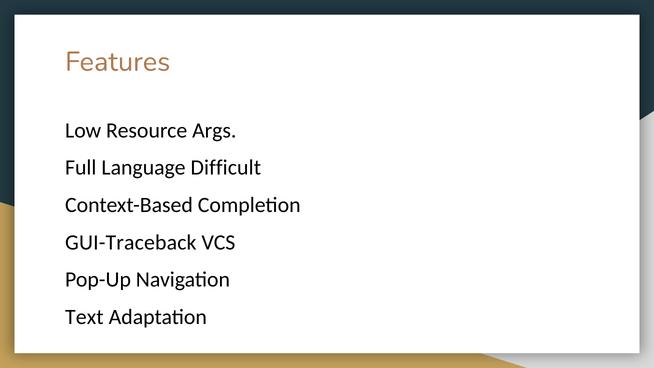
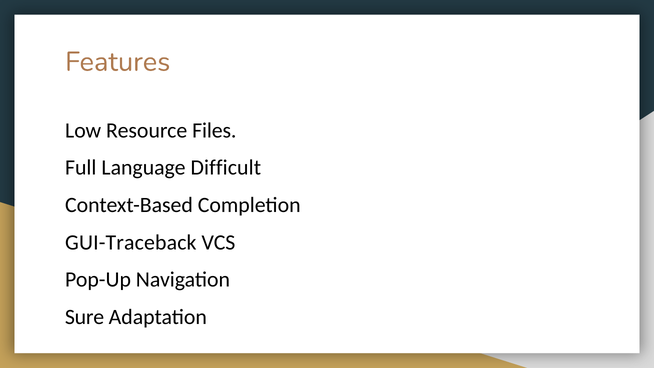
Args: Args -> Files
Text: Text -> Sure
